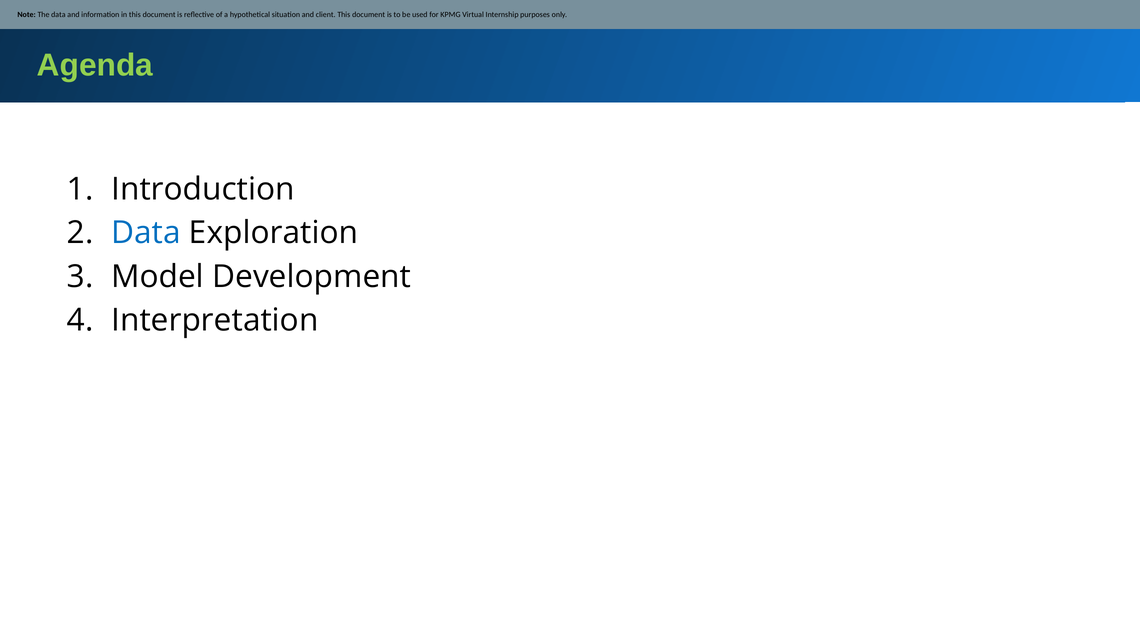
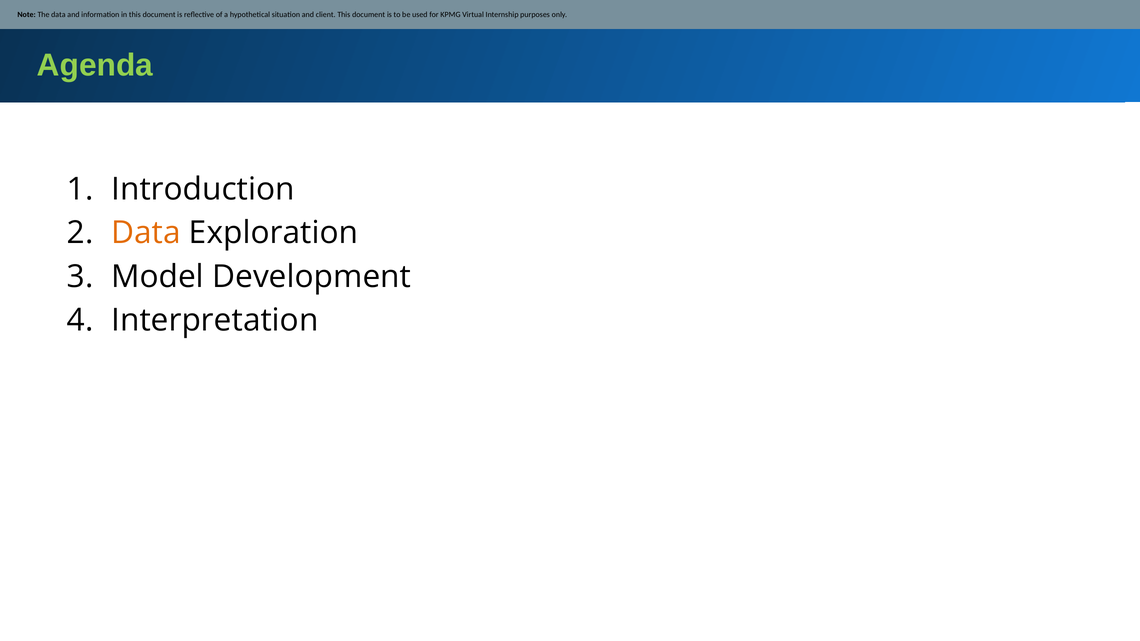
Data at (146, 233) colour: blue -> orange
